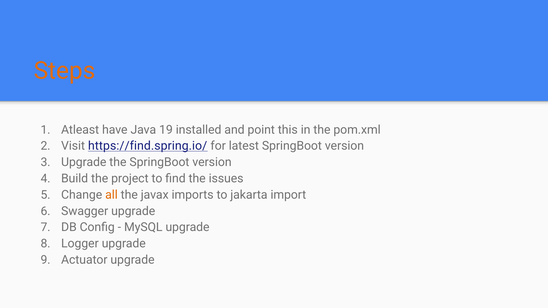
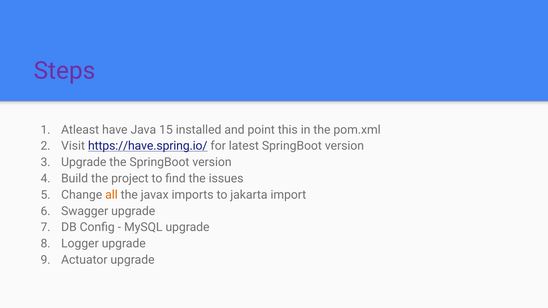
Steps colour: orange -> purple
19: 19 -> 15
https://find.spring.io/: https://find.spring.io/ -> https://have.spring.io/
